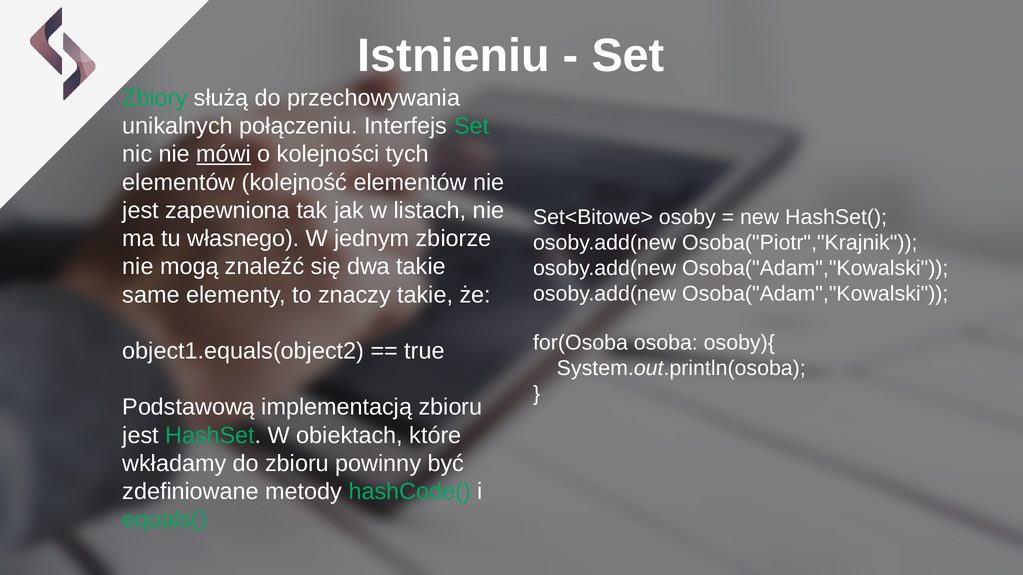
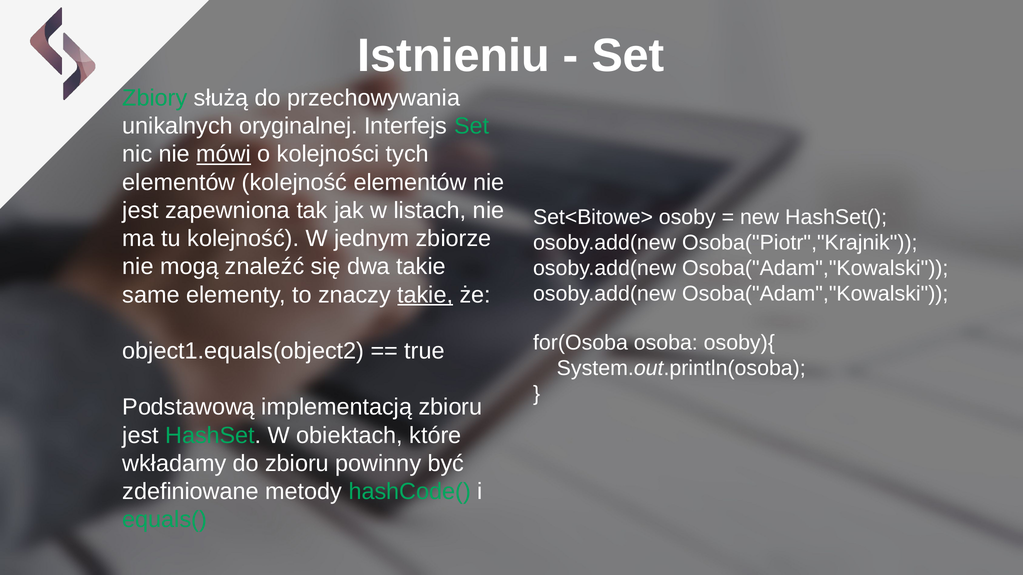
połączeniu: połączeniu -> oryginalnej
tu własnego: własnego -> kolejność
takie at (425, 295) underline: none -> present
